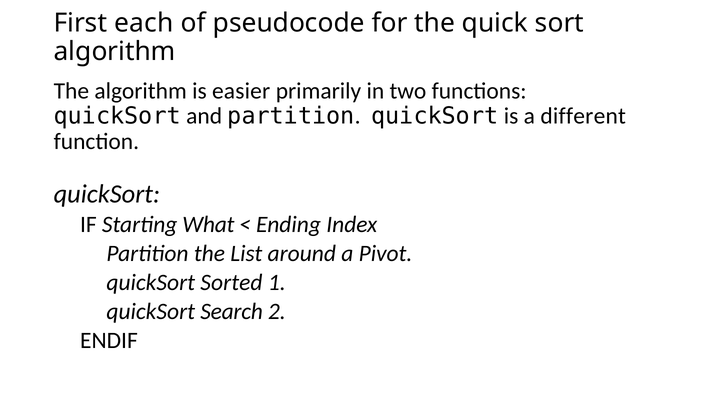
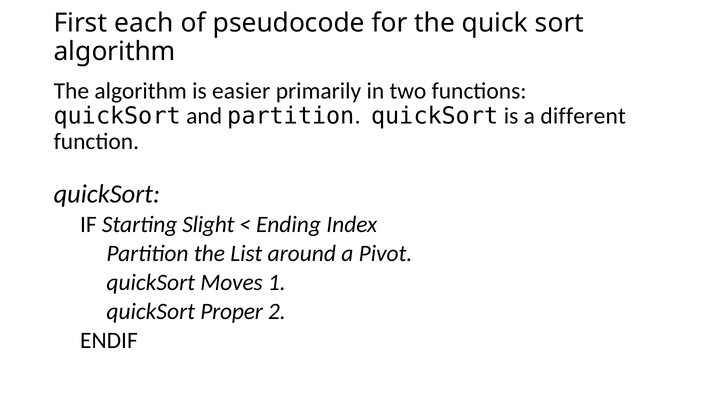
What: What -> Slight
Sorted: Sorted -> Moves
Search: Search -> Proper
